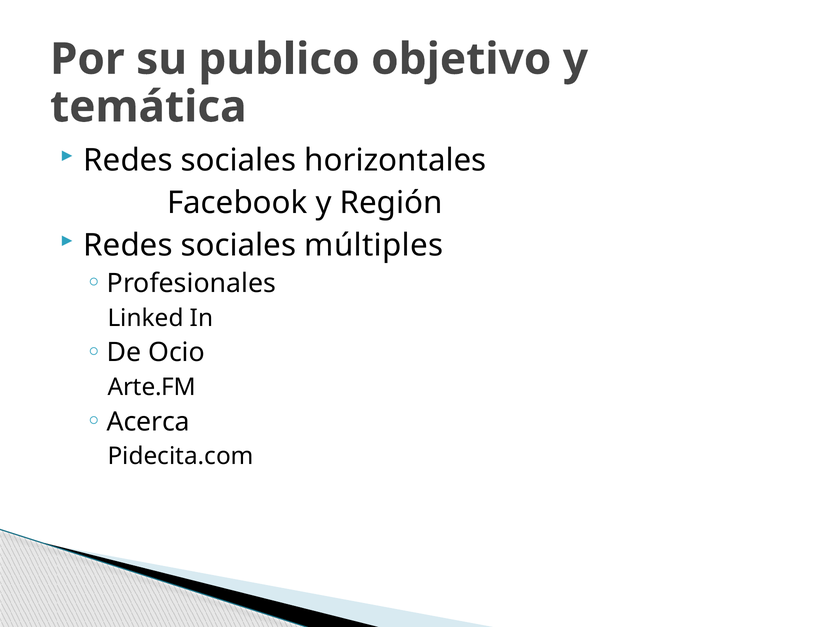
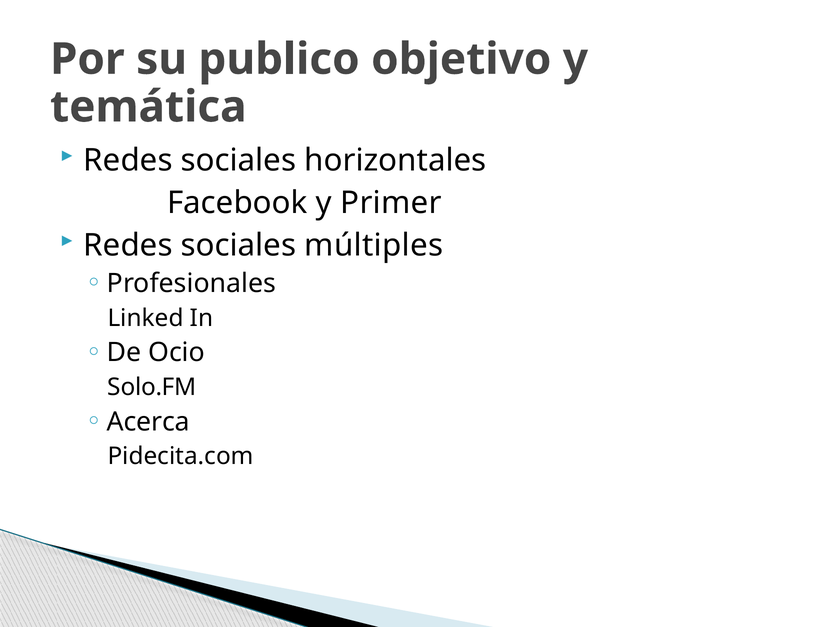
Región: Región -> Primer
Arte.FM: Arte.FM -> Solo.FM
